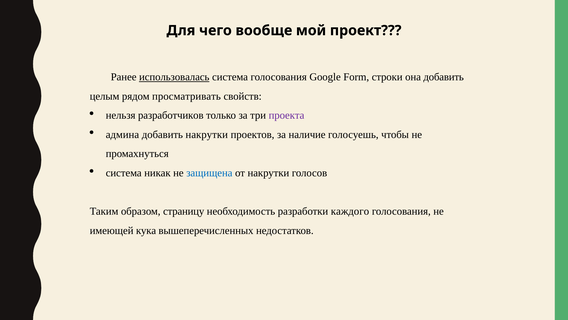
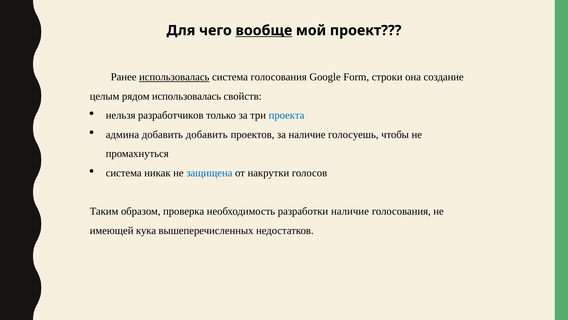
вообще underline: none -> present
она добавить: добавить -> создание
рядом просматривать: просматривать -> использовалась
проекта colour: purple -> blue
добавить накрутки: накрутки -> добавить
страницу: страницу -> проверка
разработки каждого: каждого -> наличие
